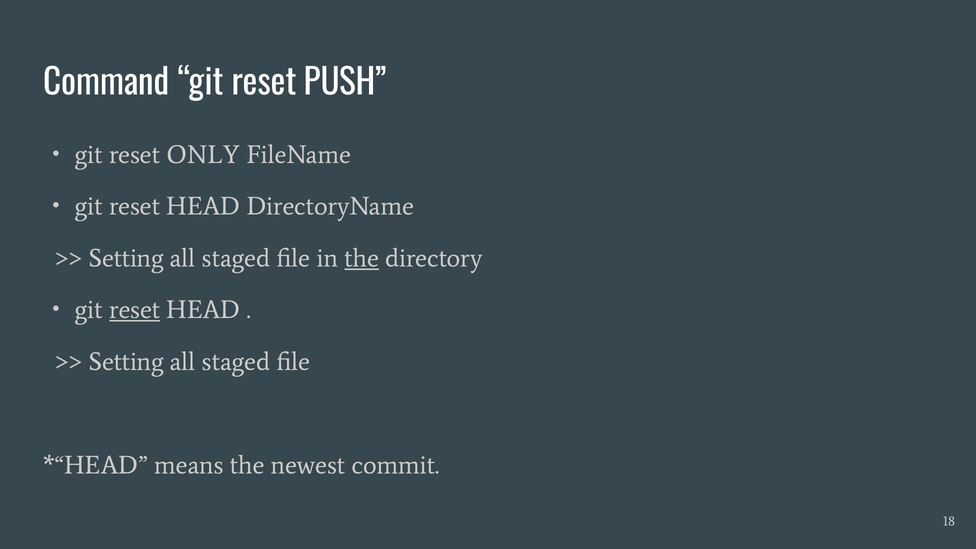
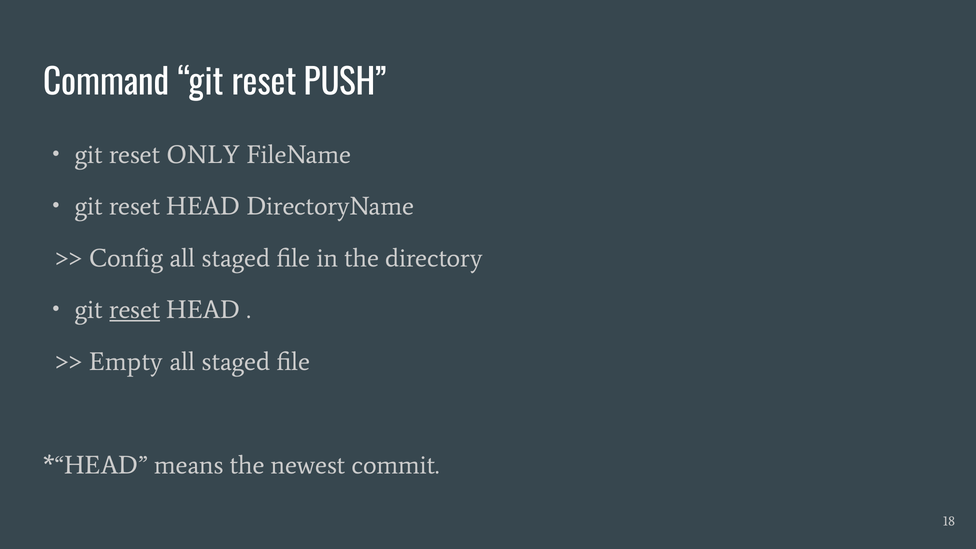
Setting at (126, 258): Setting -> Config
the at (362, 258) underline: present -> none
Setting at (126, 362): Setting -> Empty
